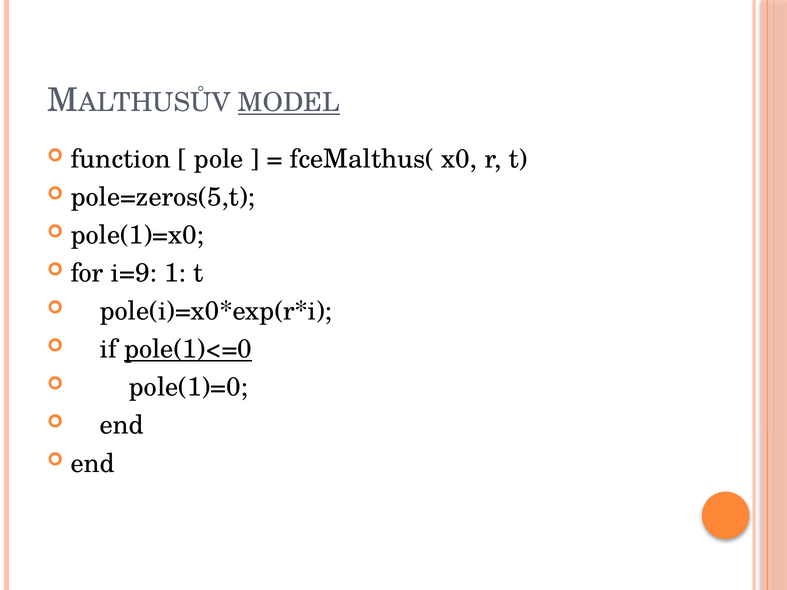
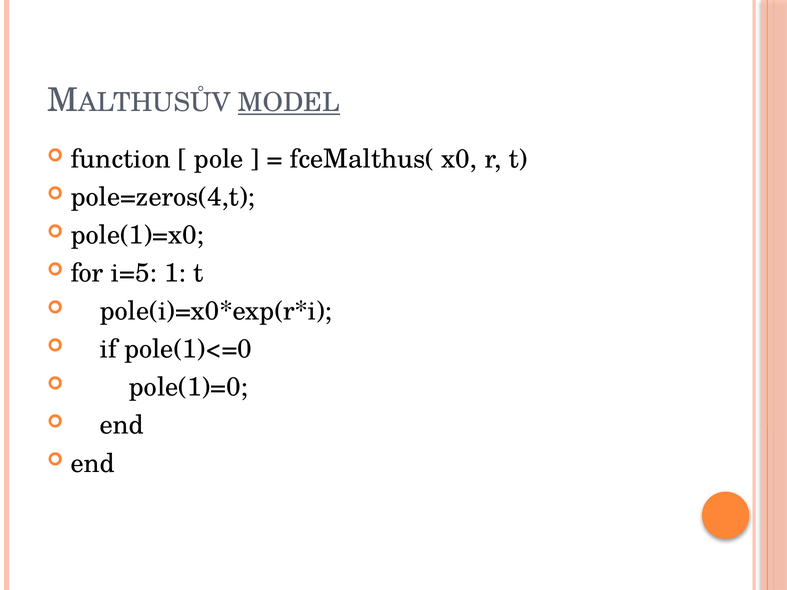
pole=zeros(5,t: pole=zeros(5,t -> pole=zeros(4,t
i=9: i=9 -> i=5
pole(1)<=0 underline: present -> none
